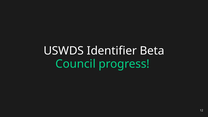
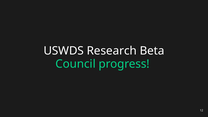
Identifier: Identifier -> Research
